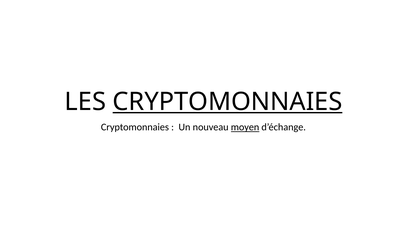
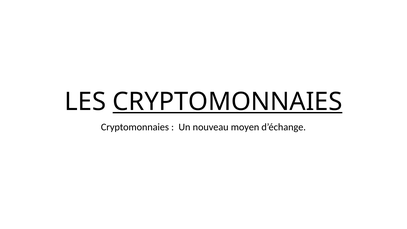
moyen underline: present -> none
